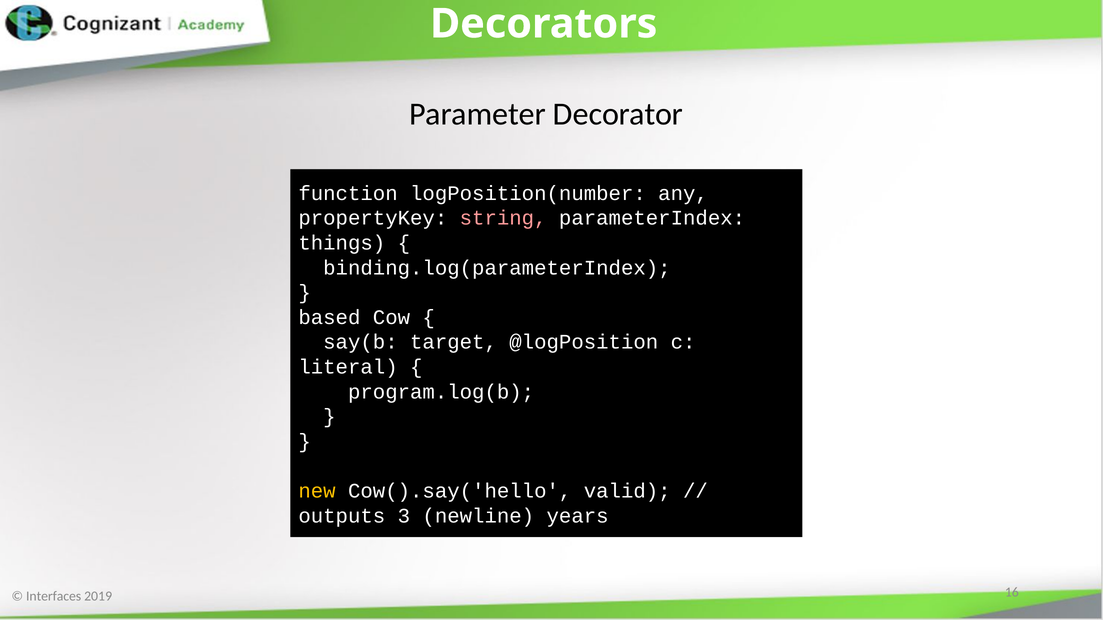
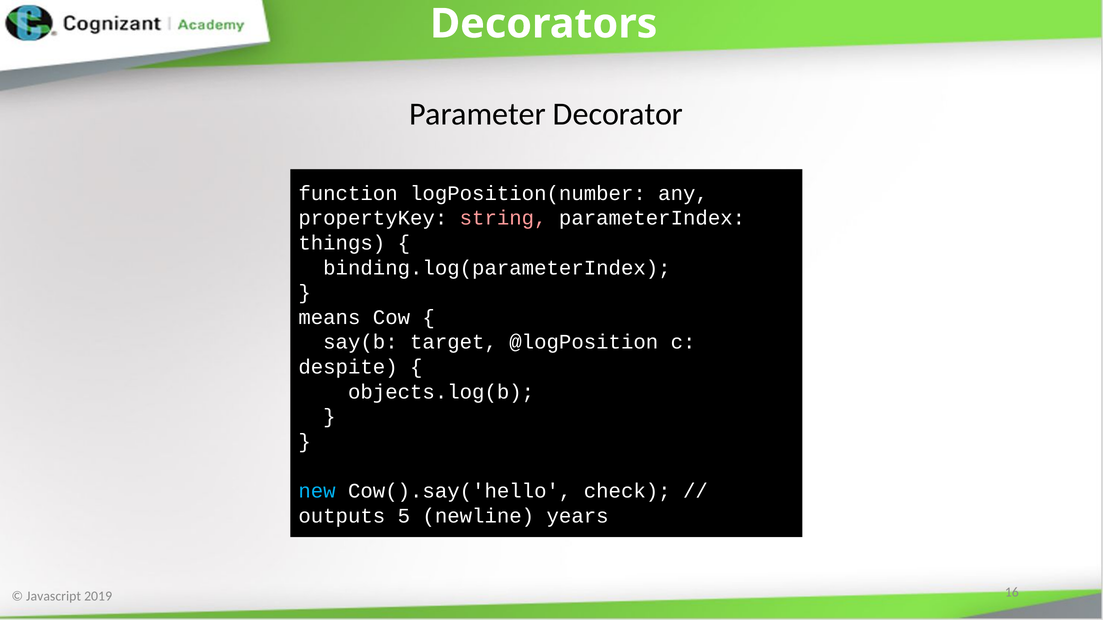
based: based -> means
literal: literal -> despite
program.log(b: program.log(b -> objects.log(b
new colour: yellow -> light blue
valid: valid -> check
3: 3 -> 5
Interfaces: Interfaces -> Javascript
